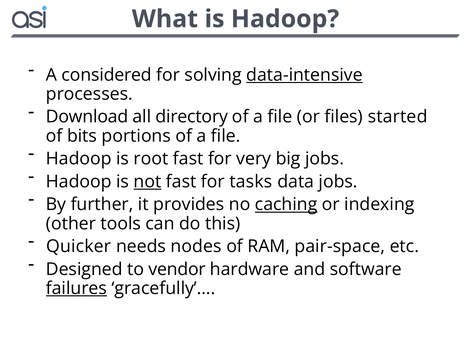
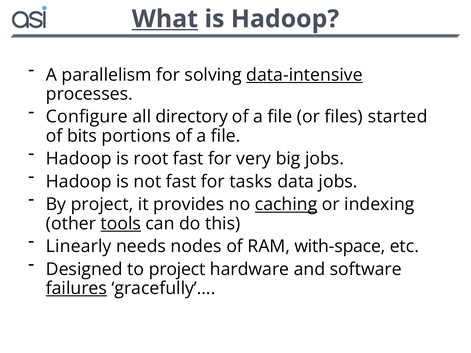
What underline: none -> present
considered: considered -> parallelism
Download: Download -> Configure
not underline: present -> none
By further: further -> project
tools underline: none -> present
Quicker: Quicker -> Linearly
pair-space: pair-space -> with-space
to vendor: vendor -> project
